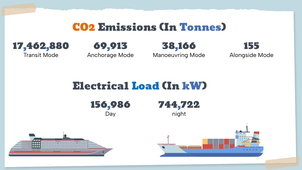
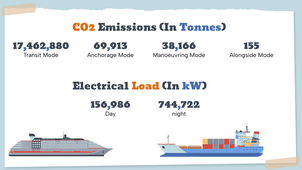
Load colour: blue -> orange
